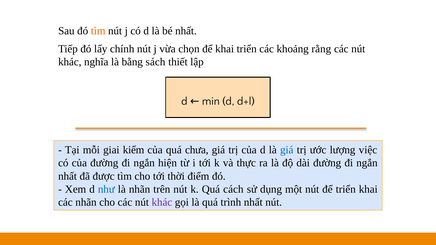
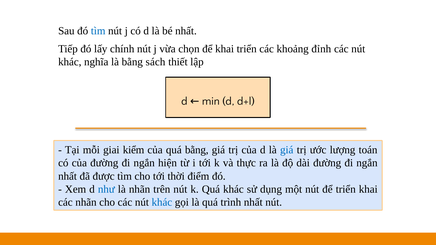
tìm at (98, 31) colour: orange -> blue
rằng: rằng -> đỉnh
quá chưa: chưa -> bằng
việc: việc -> toán
Quá cách: cách -> khác
khác at (162, 202) colour: purple -> blue
